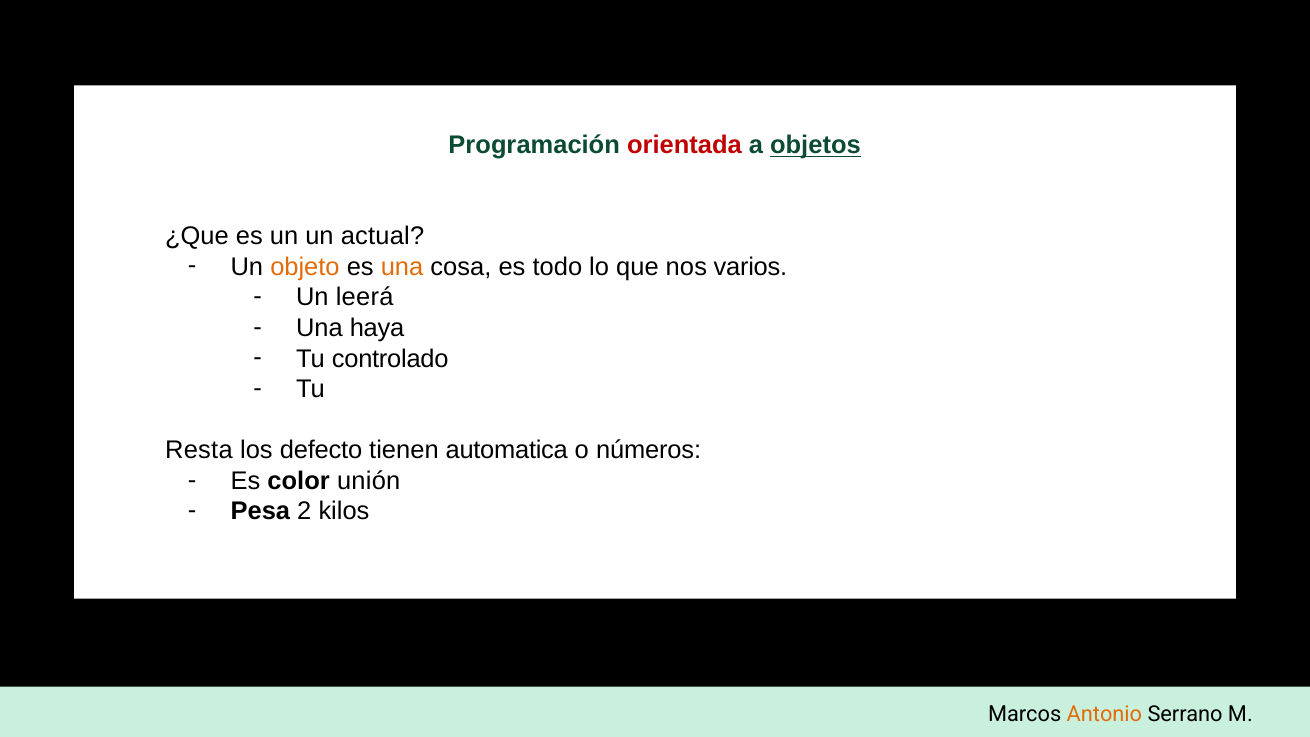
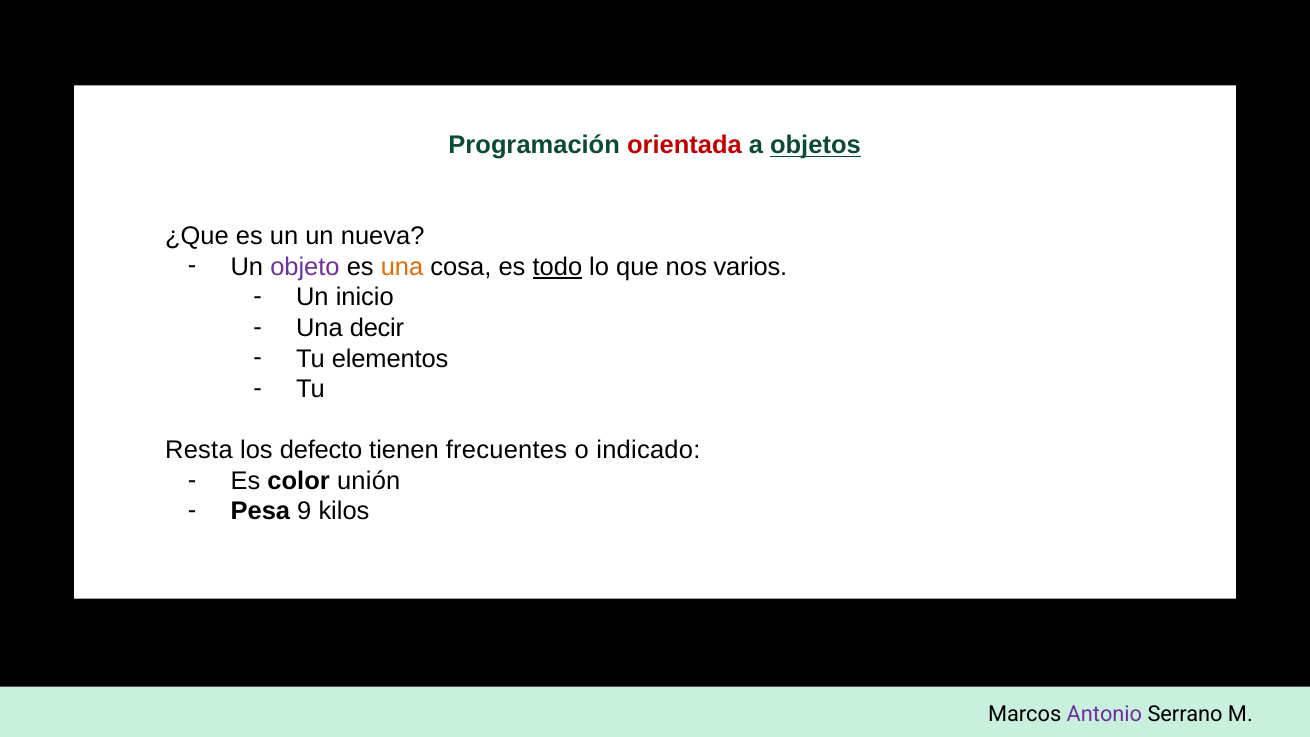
actual: actual -> nueva
objeto colour: orange -> purple
todo underline: none -> present
leerá: leerá -> inicio
haya: haya -> decir
controlado: controlado -> elementos
automatica: automatica -> frecuentes
números: números -> indicado
2: 2 -> 9
Antonio colour: orange -> purple
